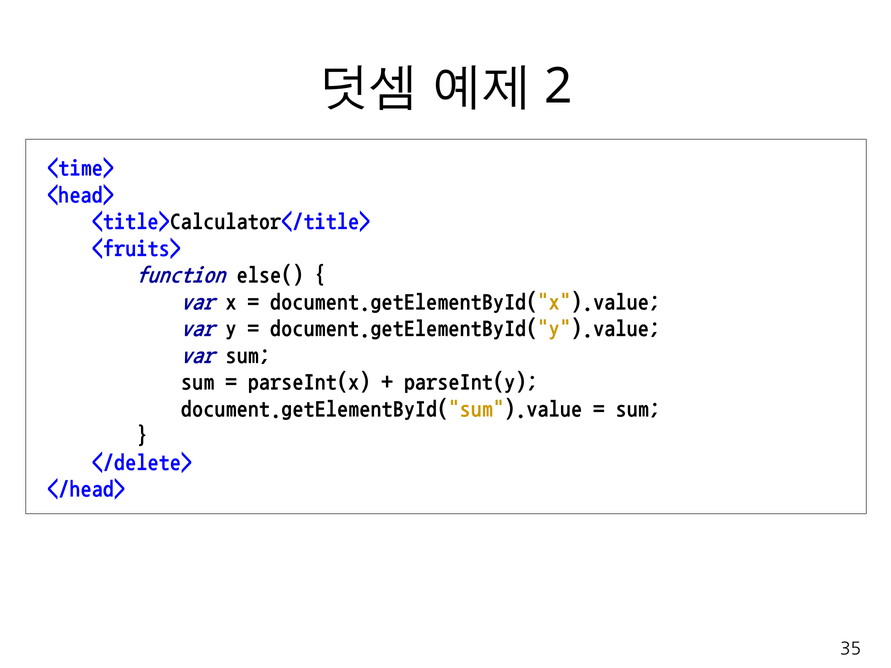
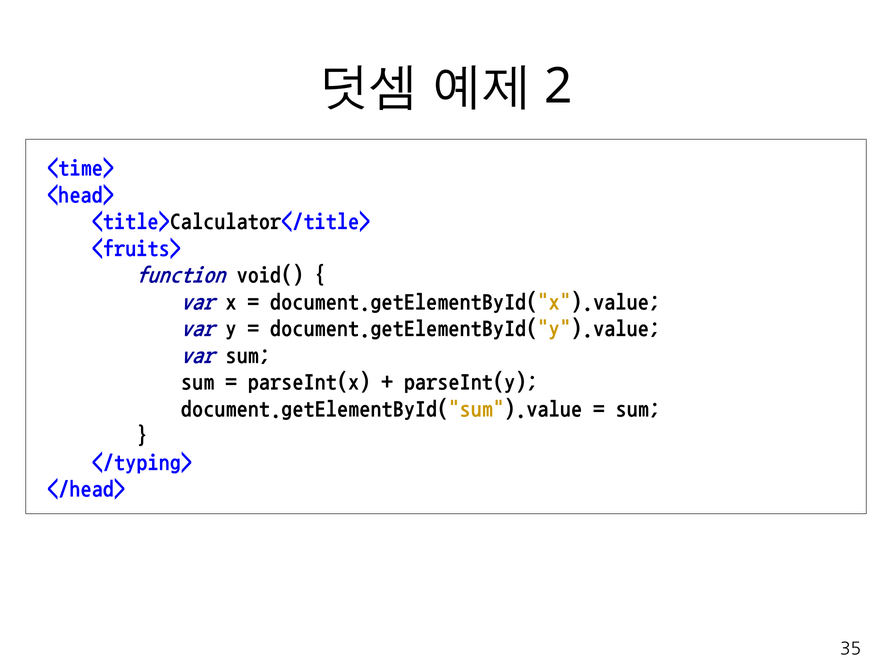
else(: else( -> void(
</delete>: </delete> -> </typing>
